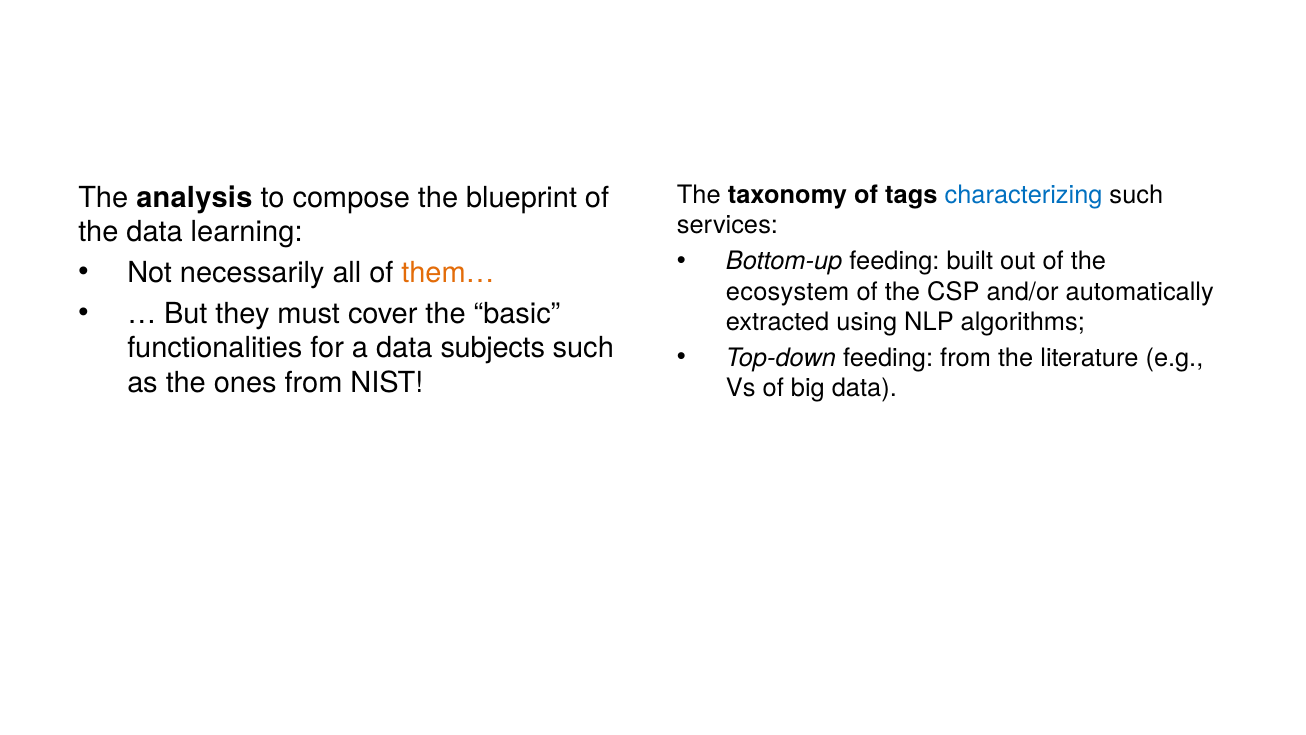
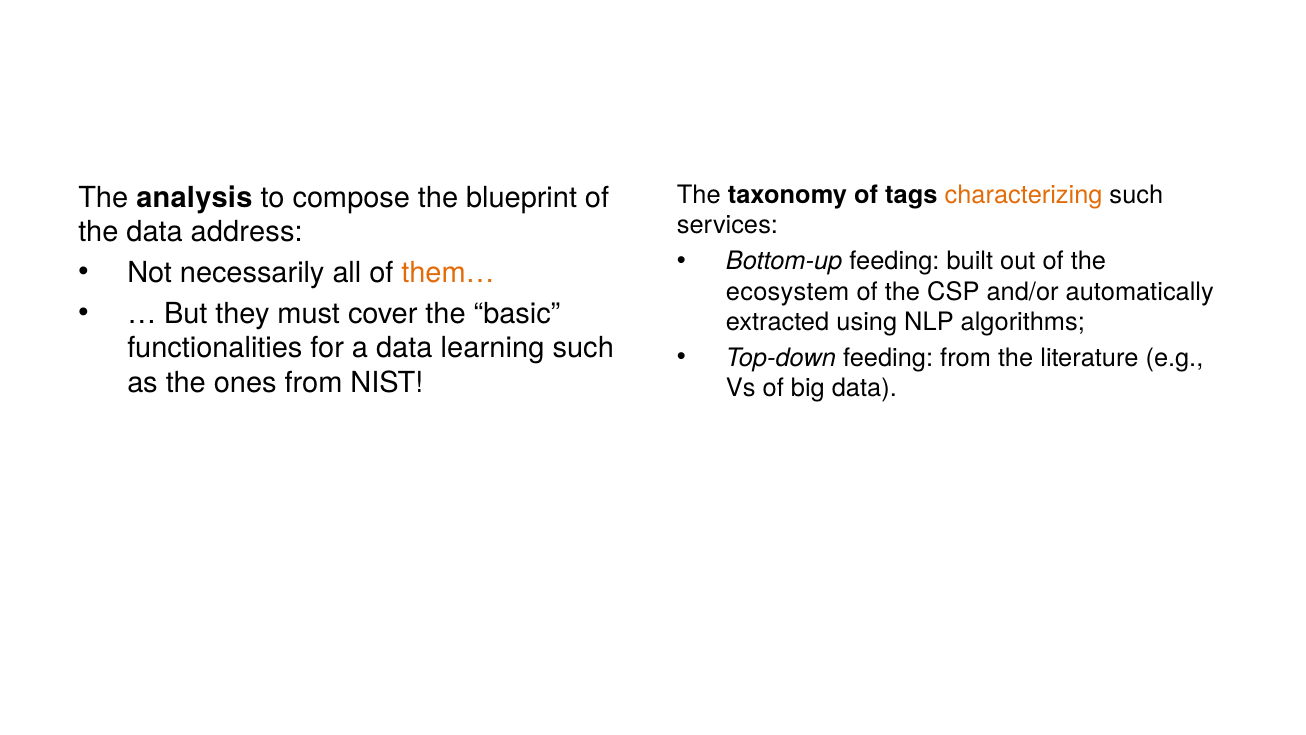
characterizing colour: blue -> orange
learning: learning -> address
subjects: subjects -> learning
